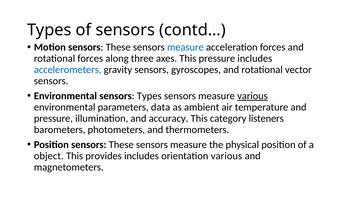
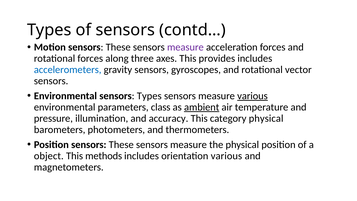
measure at (185, 47) colour: blue -> purple
This pressure: pressure -> provides
data: data -> class
ambient underline: none -> present
category listeners: listeners -> physical
provides: provides -> methods
